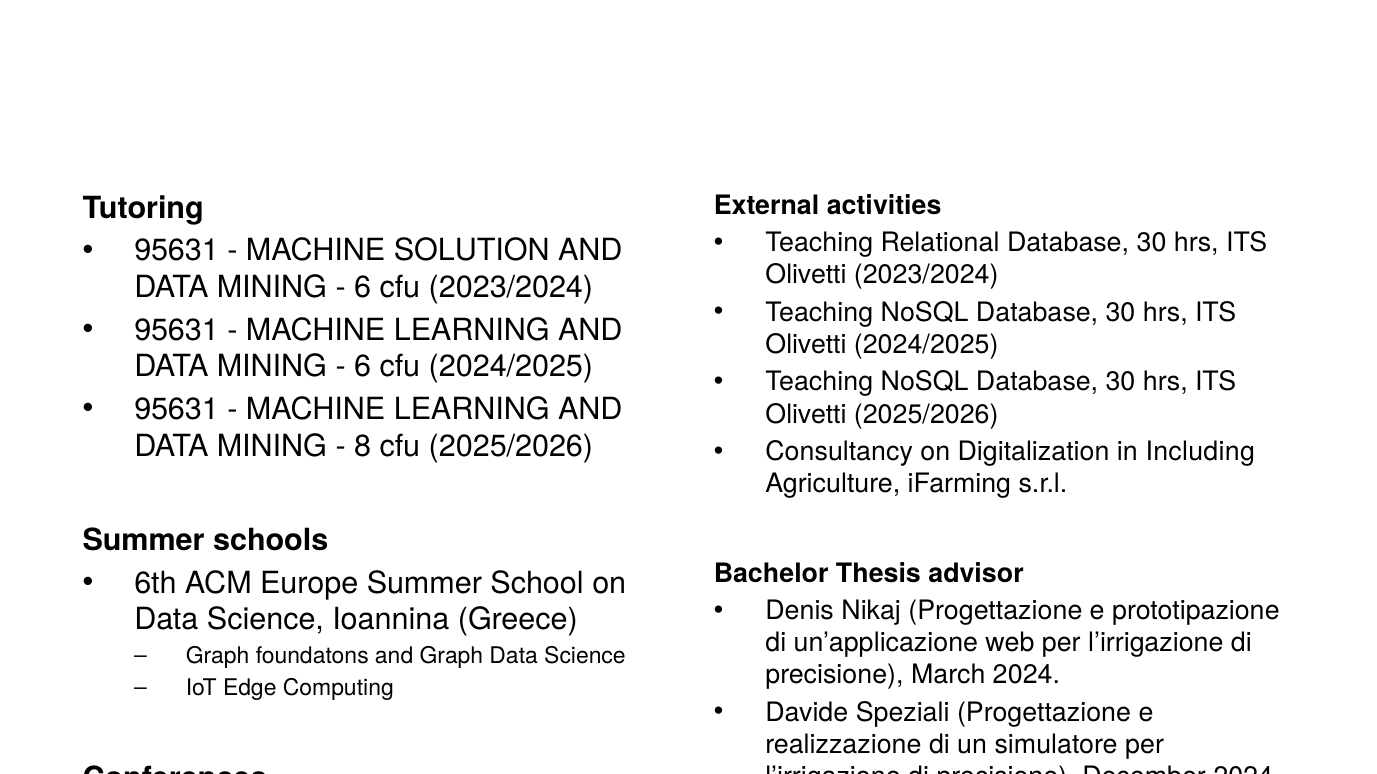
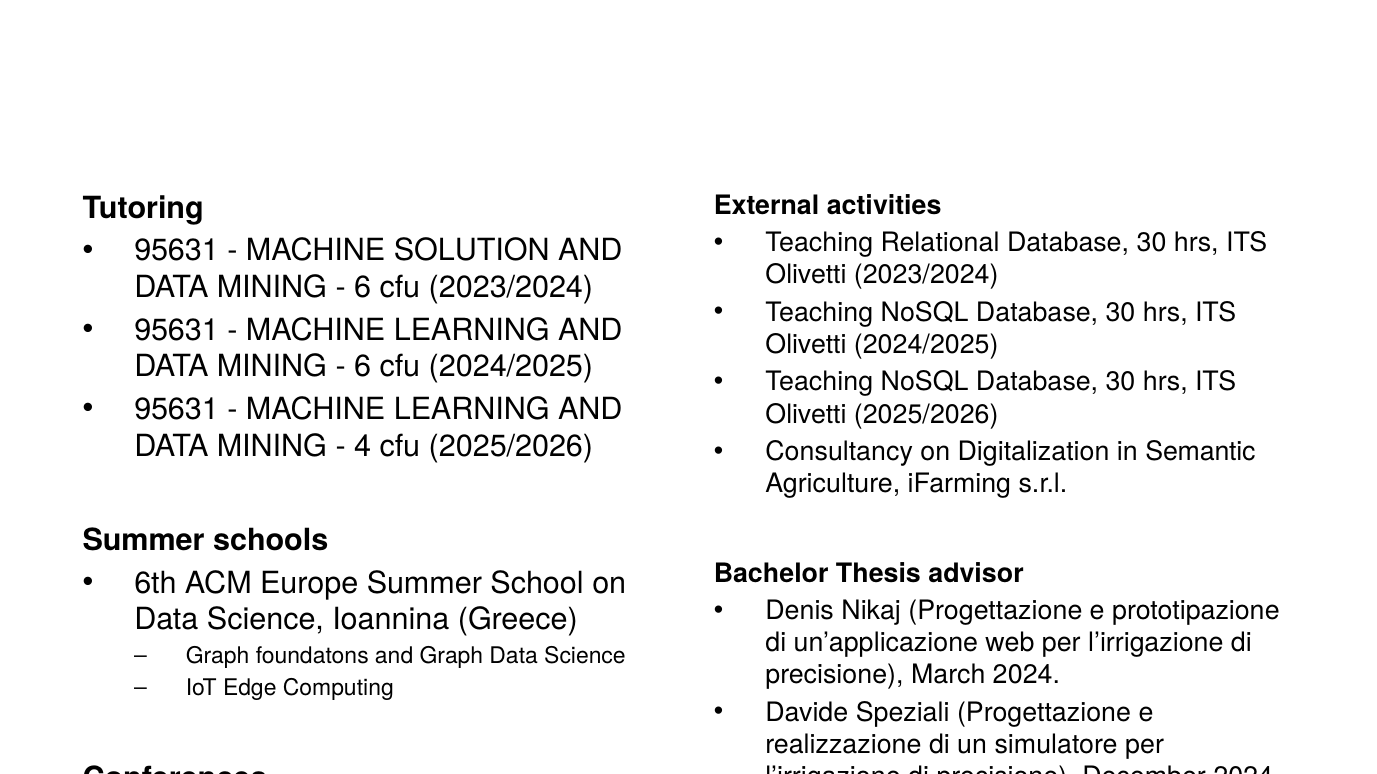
8: 8 -> 4
Including: Including -> Semantic
